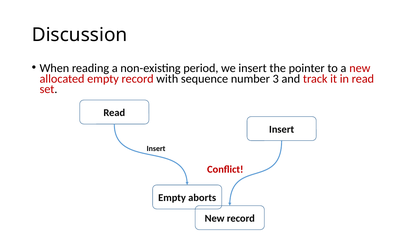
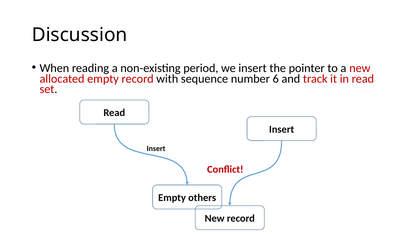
3: 3 -> 6
aborts: aborts -> others
